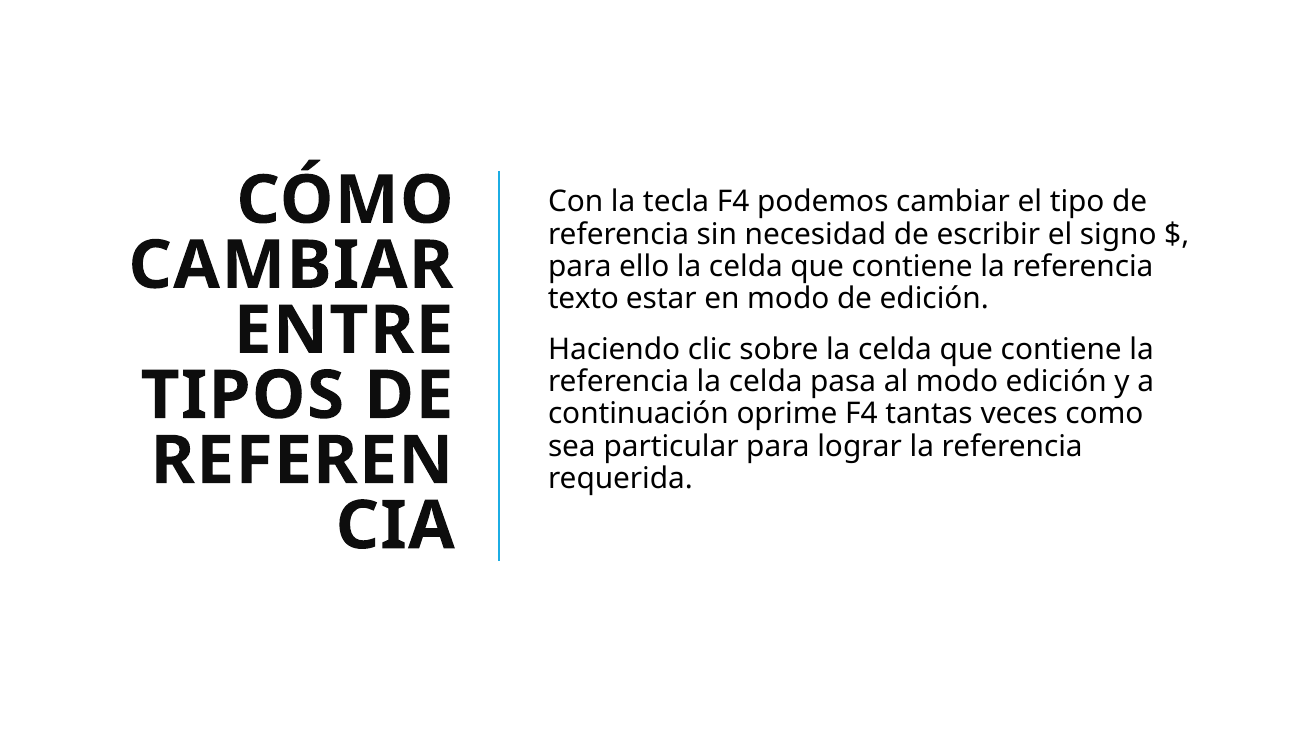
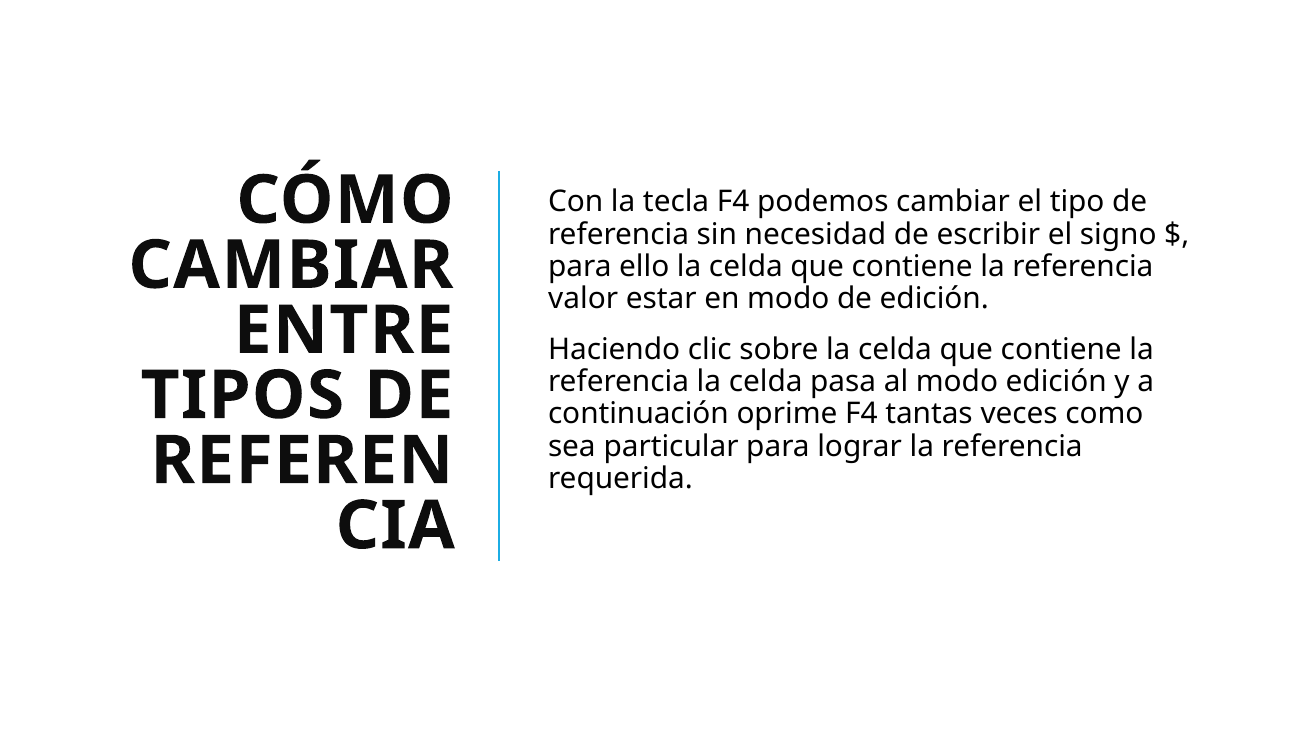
texto: texto -> valor
